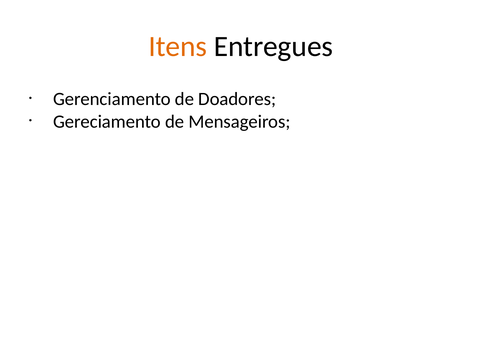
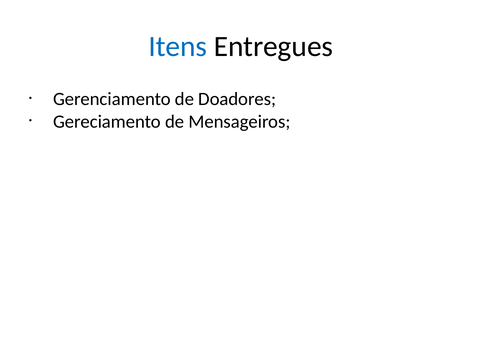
Itens colour: orange -> blue
